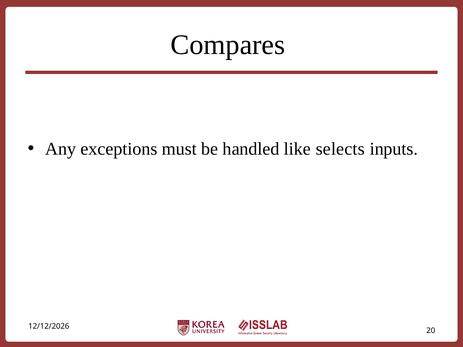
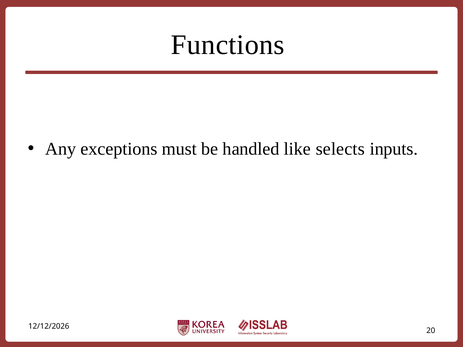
Compares: Compares -> Functions
